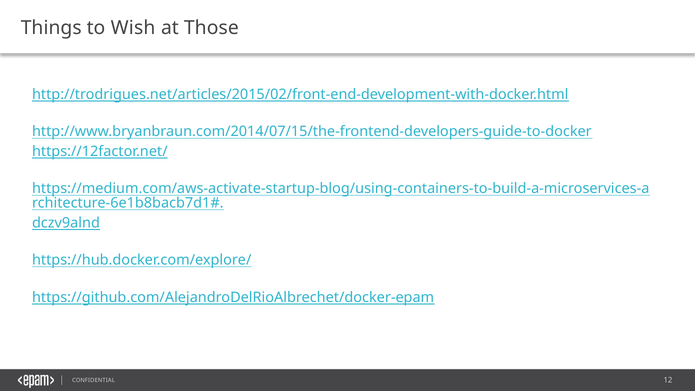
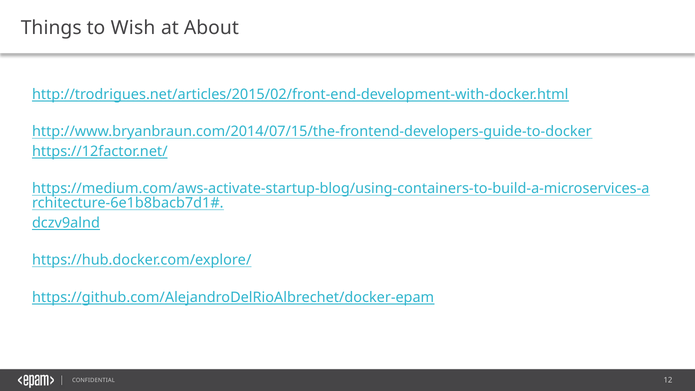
Those: Those -> About
